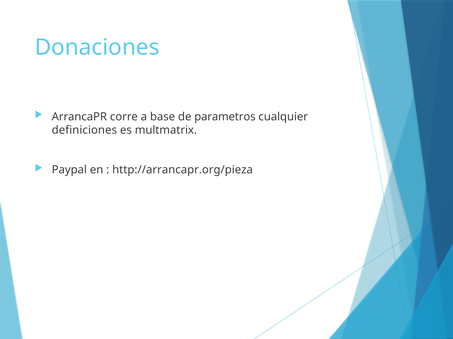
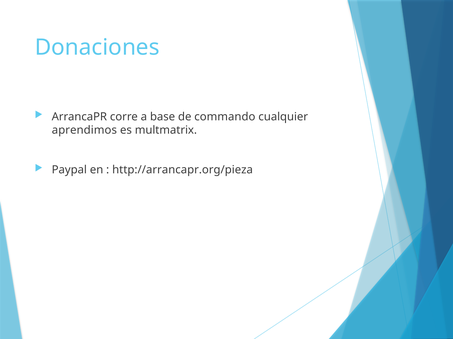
parametros: parametros -> commando
definiciones: definiciones -> aprendimos
